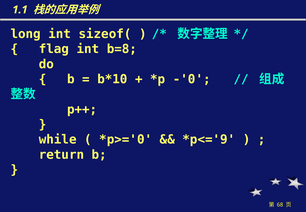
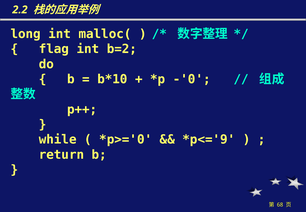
1.1: 1.1 -> 2.2
sizeof(: sizeof( -> malloc(
b=8: b=8 -> b=2
